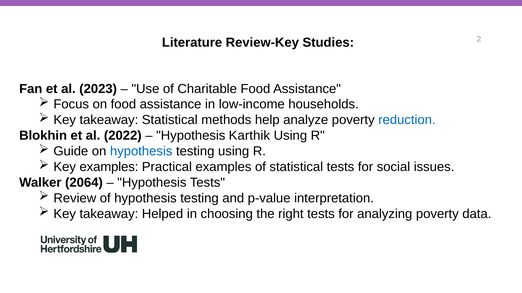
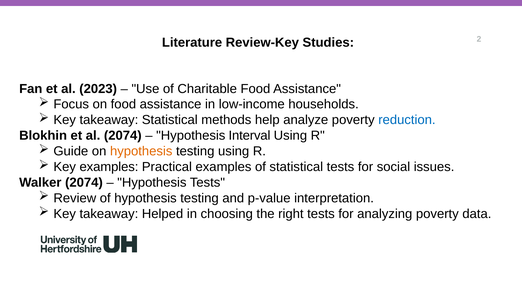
al 2022: 2022 -> 2074
Karthik: Karthik -> Interval
hypothesis at (141, 152) colour: blue -> orange
Walker 2064: 2064 -> 2074
